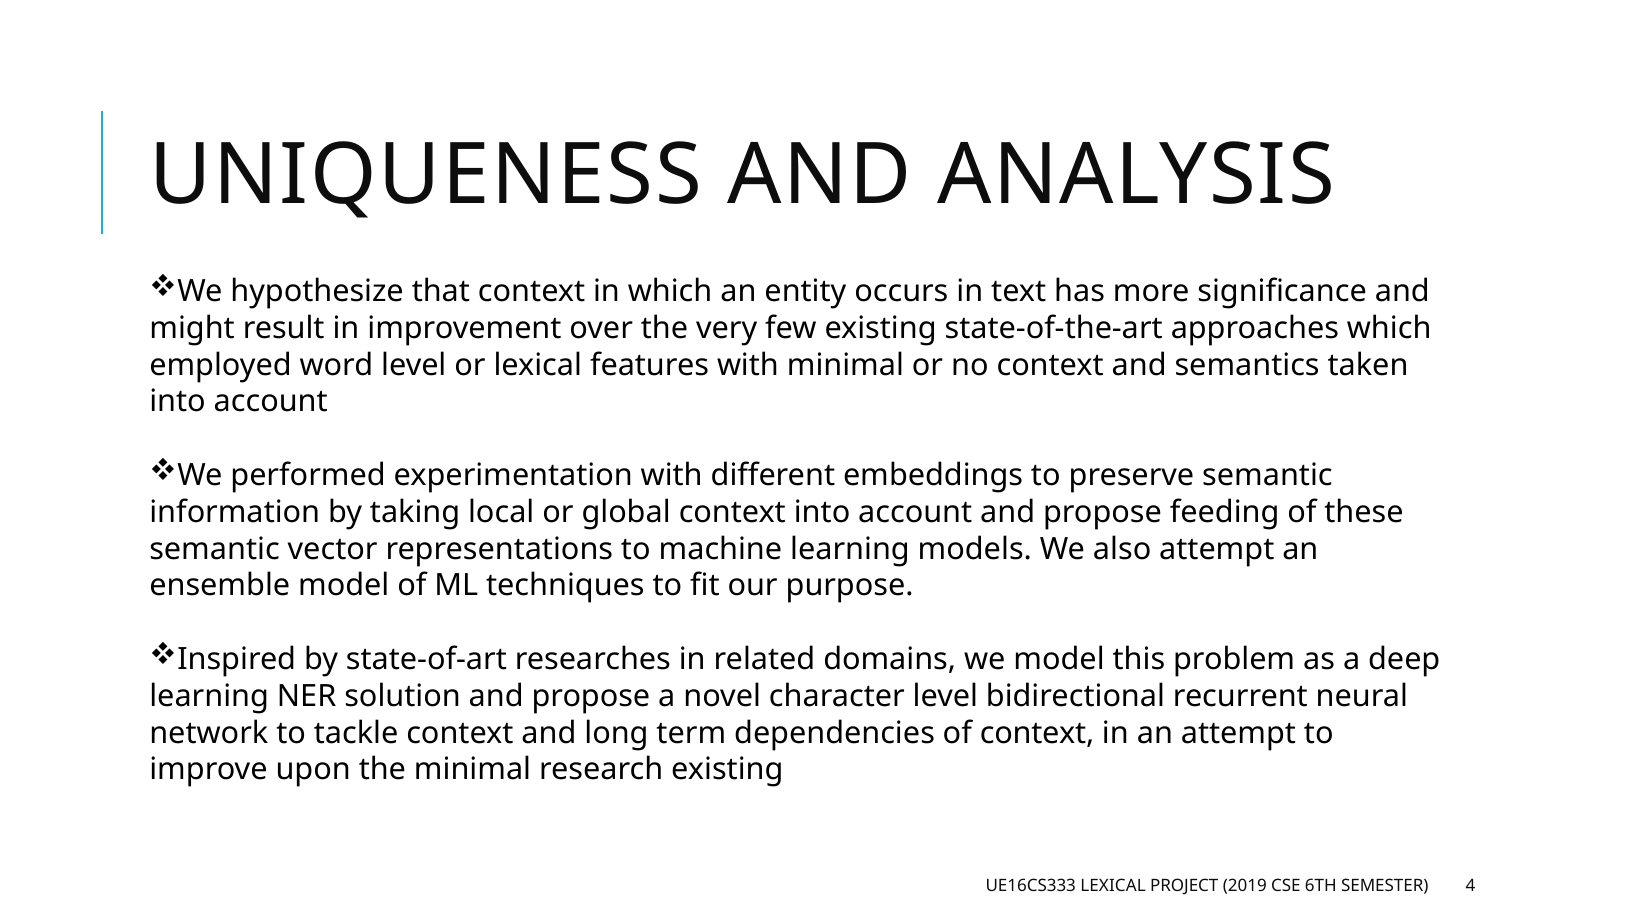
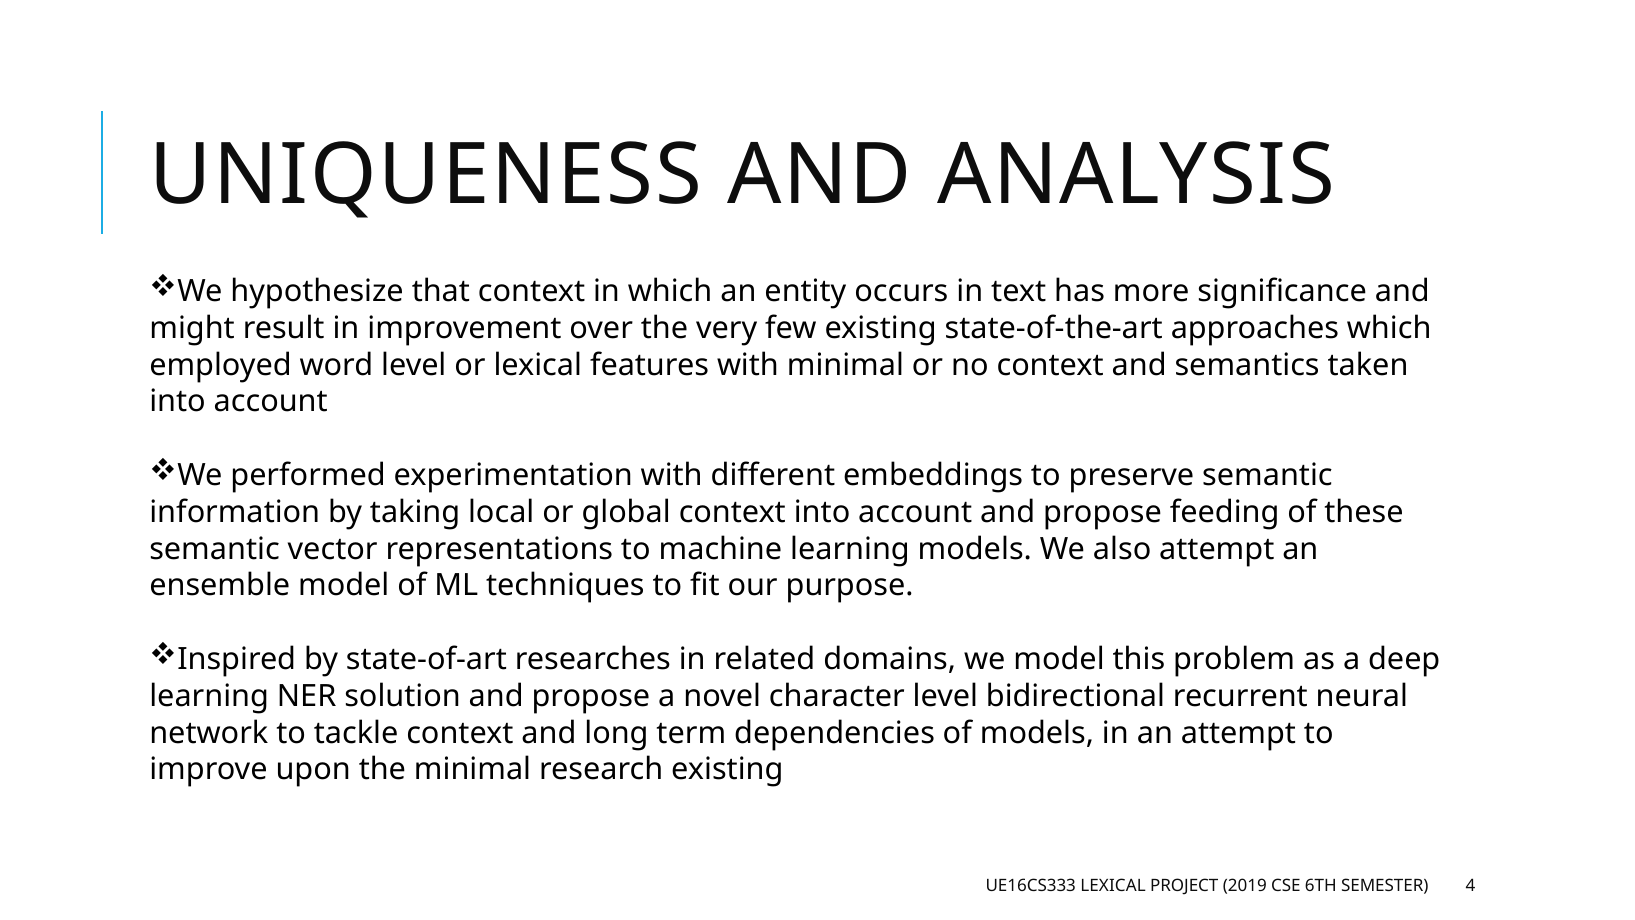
of context: context -> models
